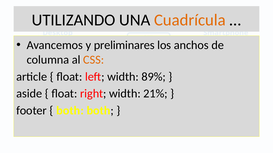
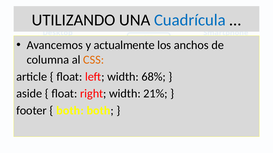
Cuadrícula colour: orange -> blue
preliminares: preliminares -> actualmente
89%: 89% -> 68%
